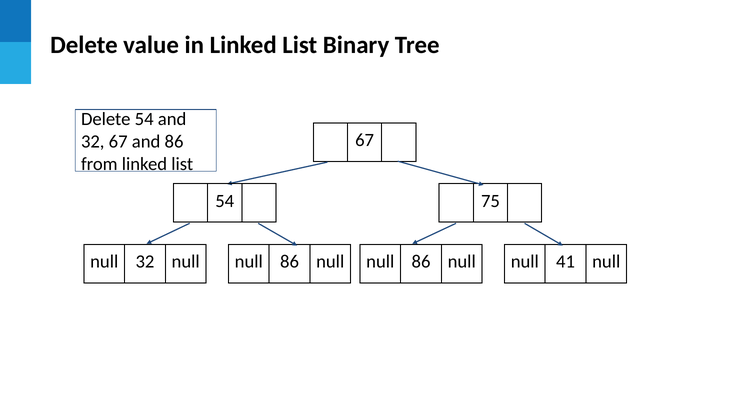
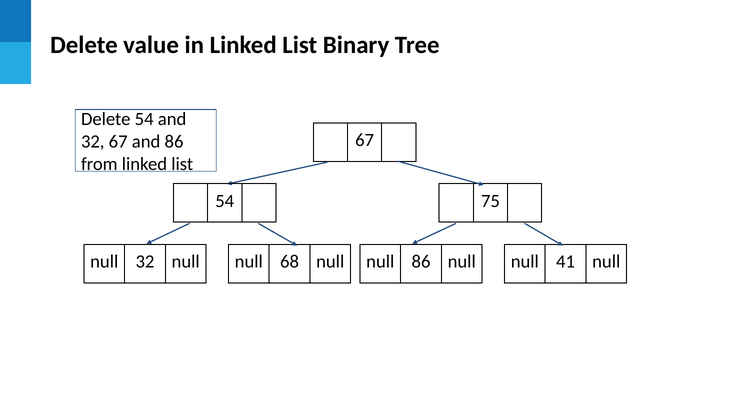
32 null null 86: 86 -> 68
